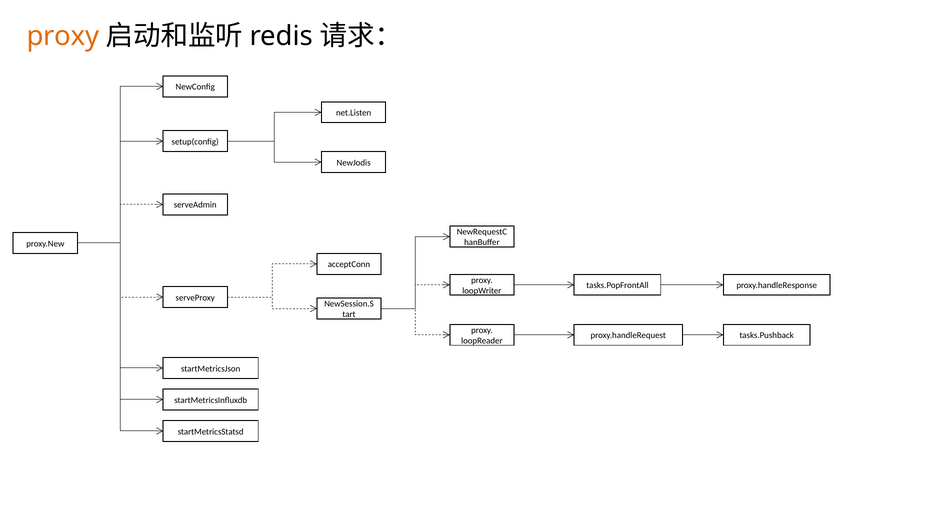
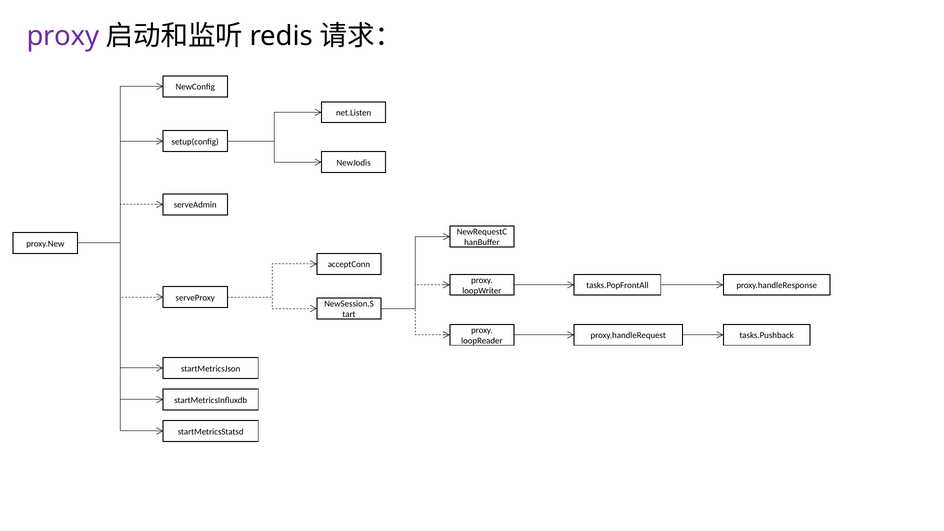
proxy at (63, 36) colour: orange -> purple
